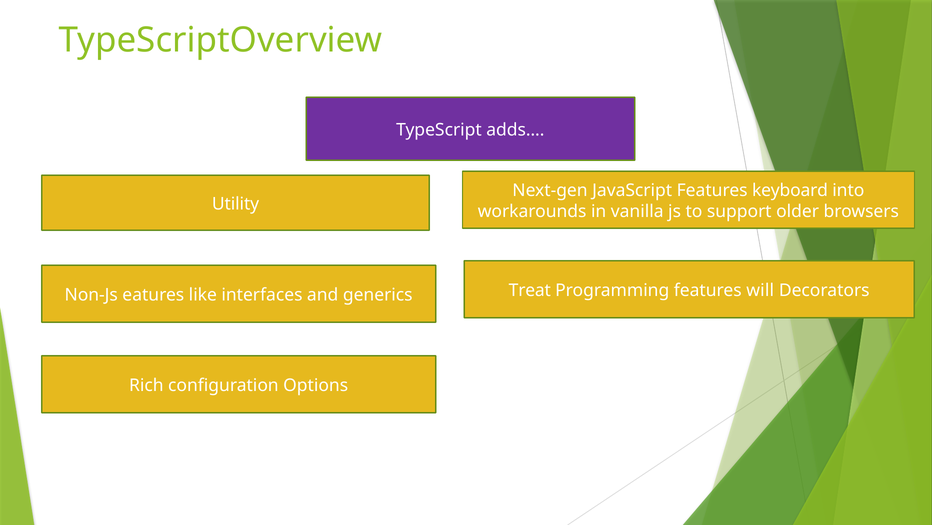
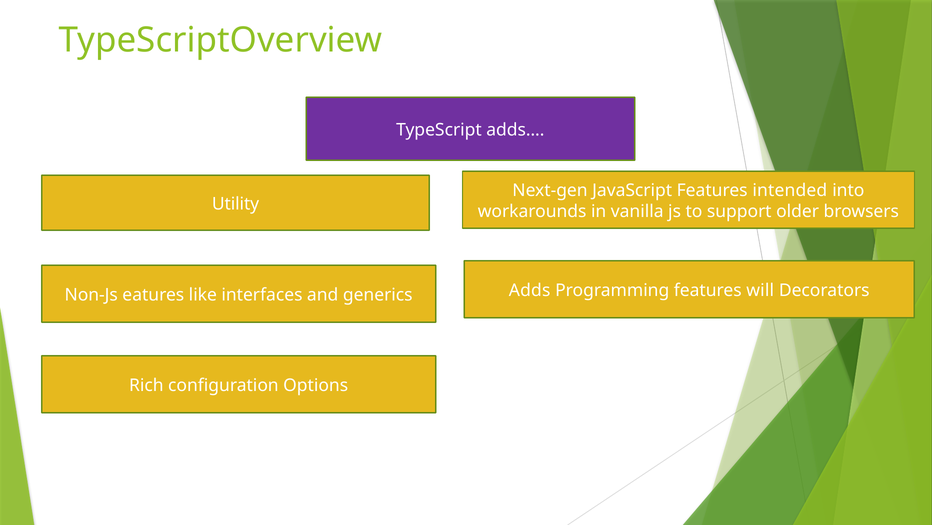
keyboard: keyboard -> intended
Treat: Treat -> Adds
